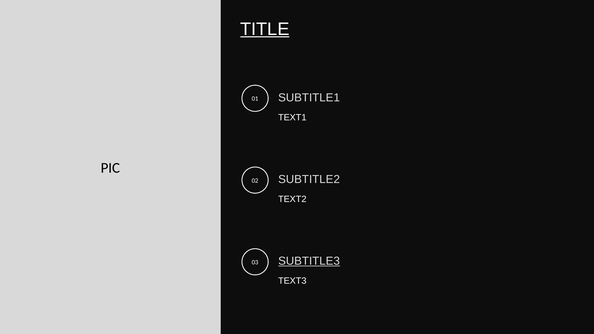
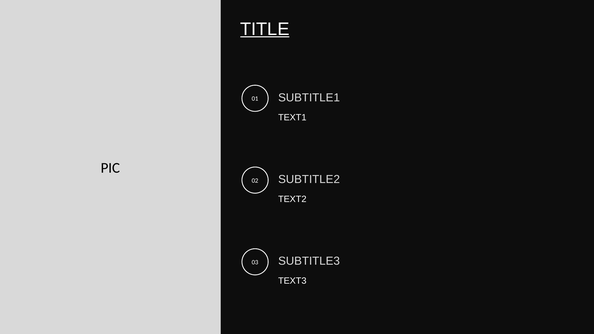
SUBTITLE3 underline: present -> none
